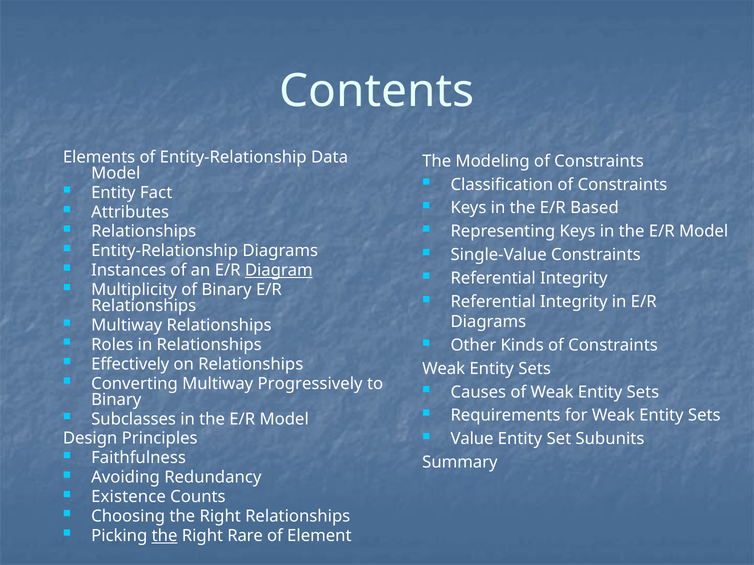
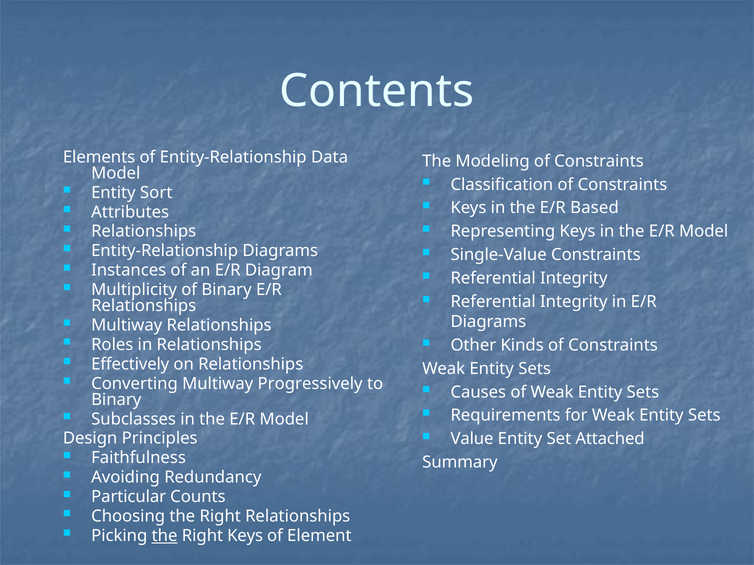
Fact: Fact -> Sort
Diagram underline: present -> none
Subunits: Subunits -> Attached
Existence: Existence -> Particular
Right Rare: Rare -> Keys
